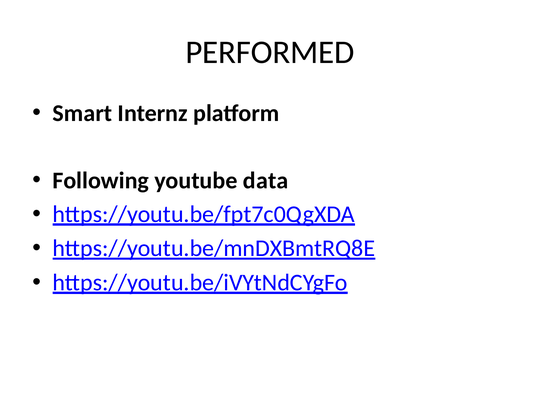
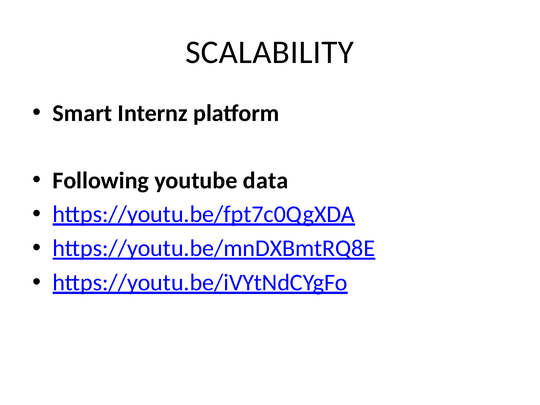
PERFORMED: PERFORMED -> SCALABILITY
